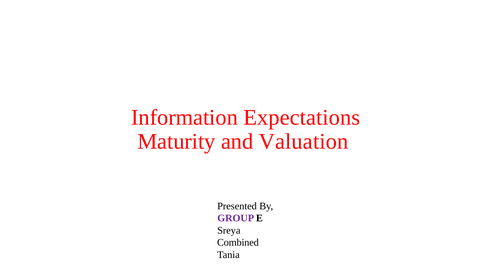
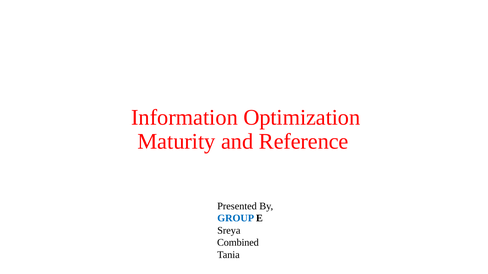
Expectations: Expectations -> Optimization
Valuation: Valuation -> Reference
GROUP colour: purple -> blue
